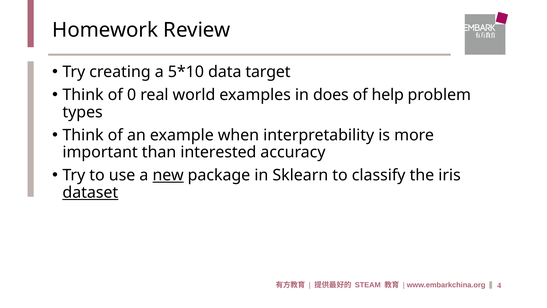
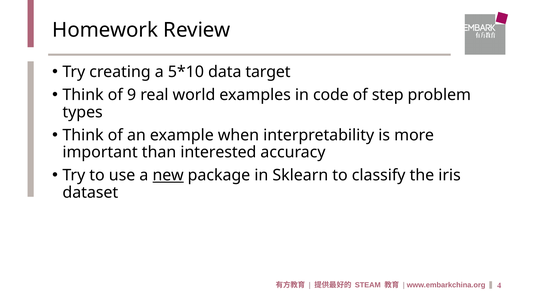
0: 0 -> 9
does: does -> code
help: help -> step
dataset underline: present -> none
